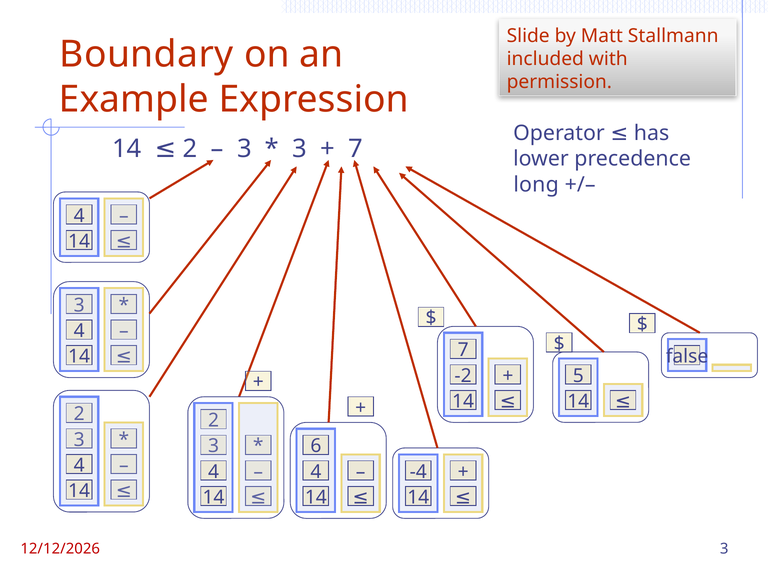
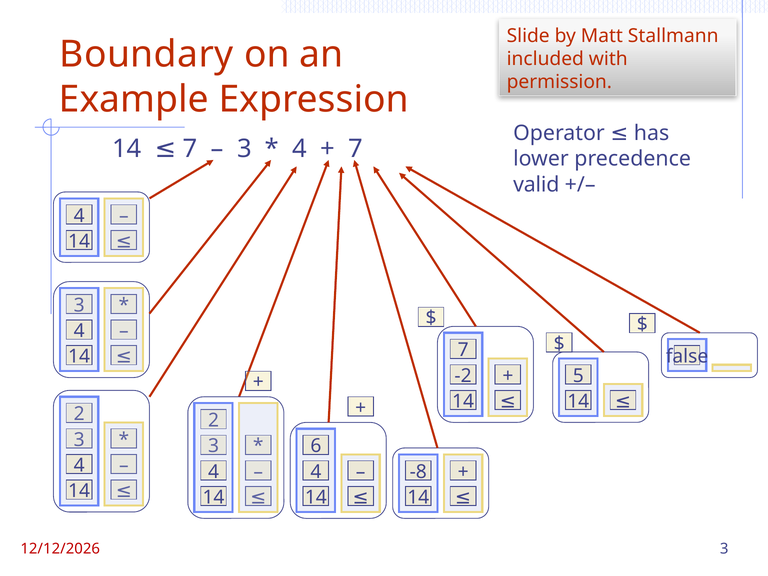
14 2: 2 -> 7
3 at (300, 149): 3 -> 4
long: long -> valid
-4: -4 -> -8
